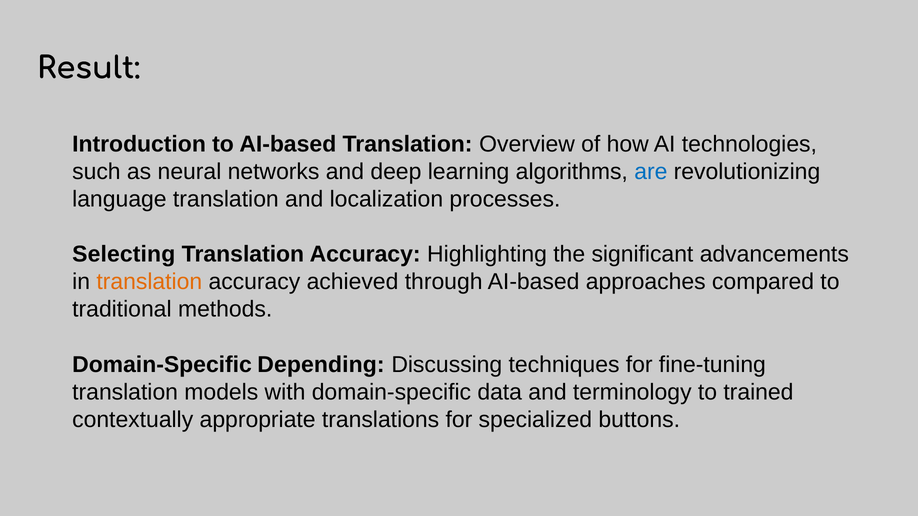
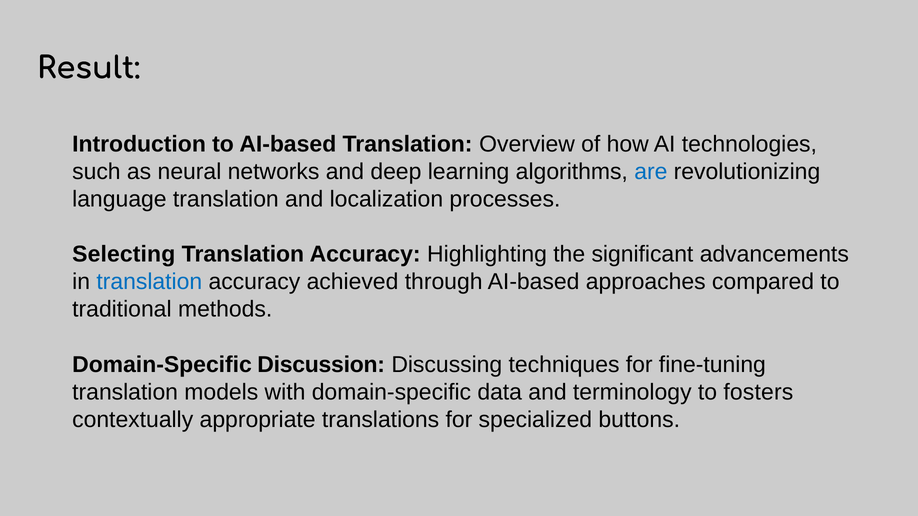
translation at (149, 282) colour: orange -> blue
Depending: Depending -> Discussion
trained: trained -> fosters
